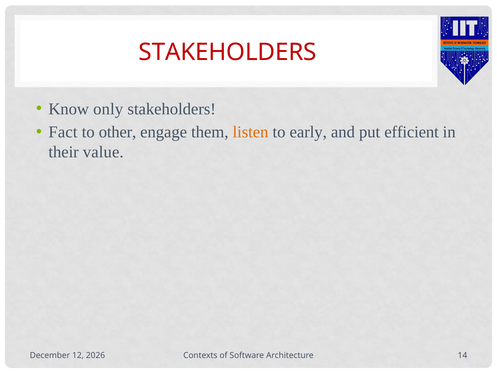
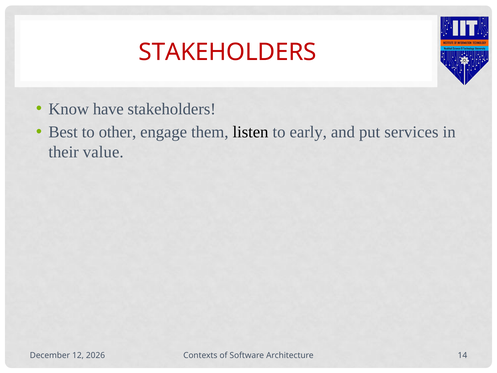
only: only -> have
Fact: Fact -> Best
listen colour: orange -> black
efficient: efficient -> services
